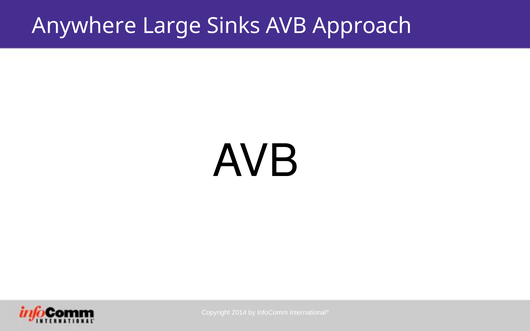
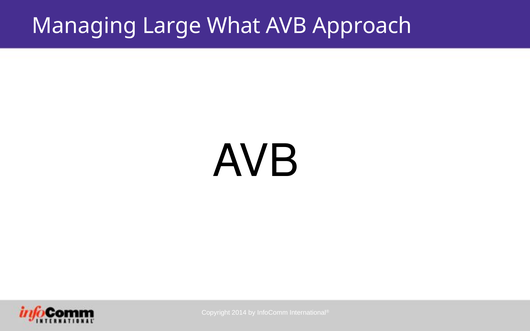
Anywhere: Anywhere -> Managing
Sinks: Sinks -> What
